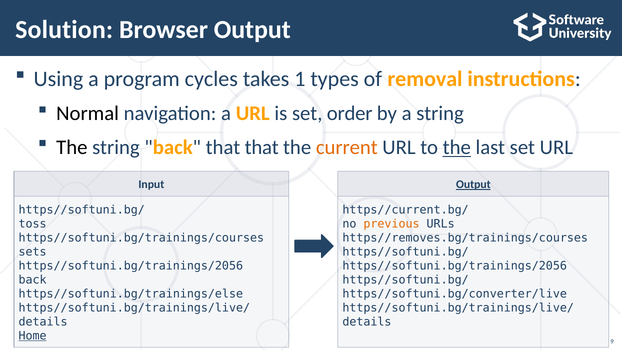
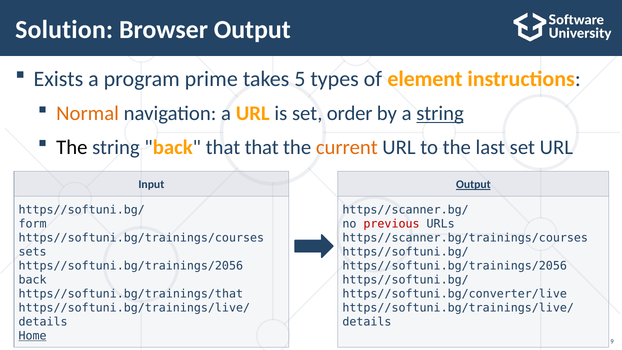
Using: Using -> Exists
cycles: cycles -> prime
1: 1 -> 5
removal: removal -> element
Normal colour: black -> orange
string at (440, 114) underline: none -> present
the at (457, 147) underline: present -> none
https//current.bg/: https//current.bg/ -> https//scanner.bg/
toss: toss -> form
previous colour: orange -> red
https//removes.bg/trainings/courses: https//removes.bg/trainings/courses -> https//scanner.bg/trainings/courses
https//softuni.bg/trainings/else: https//softuni.bg/trainings/else -> https//softuni.bg/trainings/that
